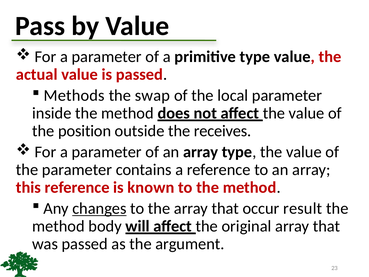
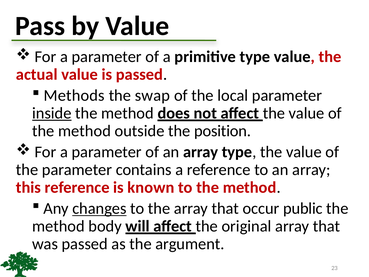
inside underline: none -> present
position at (85, 131): position -> method
receives: receives -> position
result: result -> public
